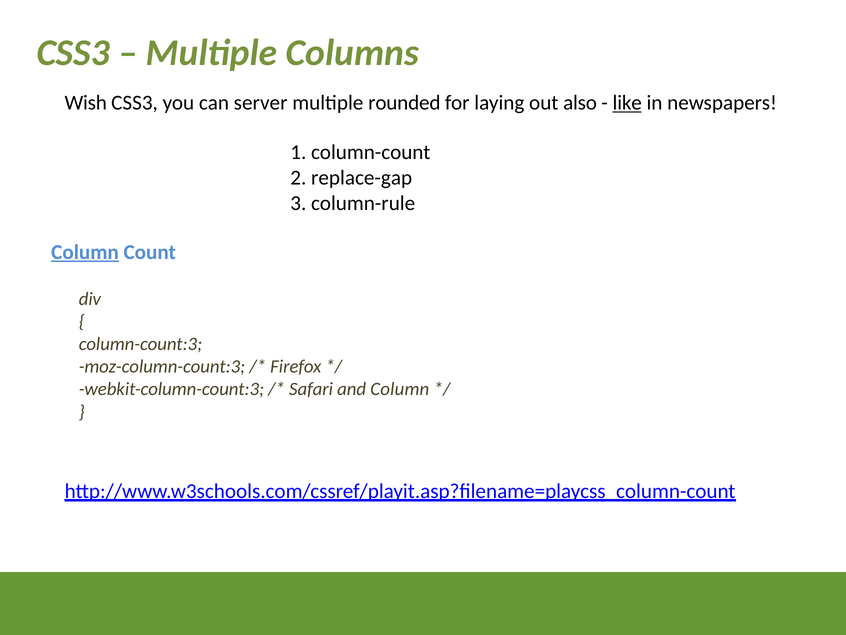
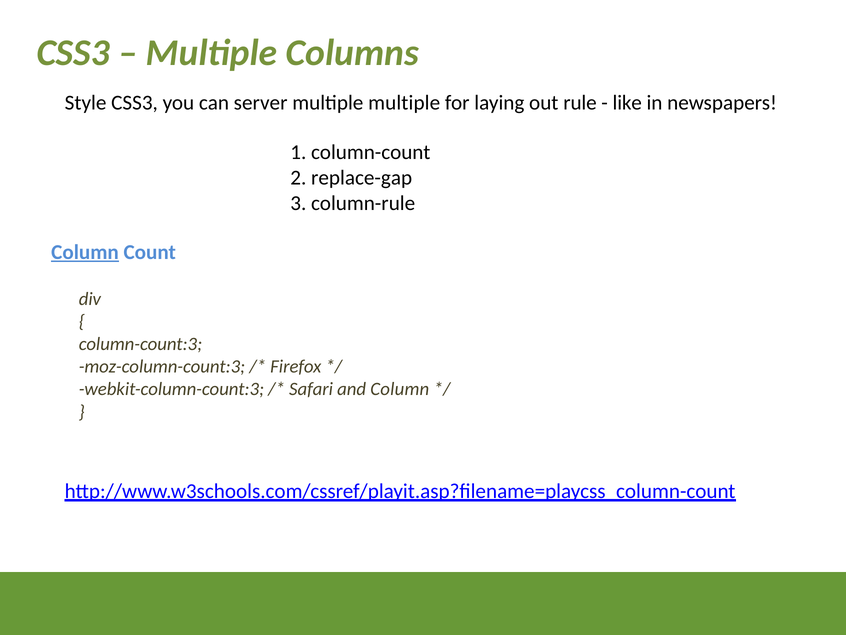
Wish: Wish -> Style
multiple rounded: rounded -> multiple
also: also -> rule
like underline: present -> none
